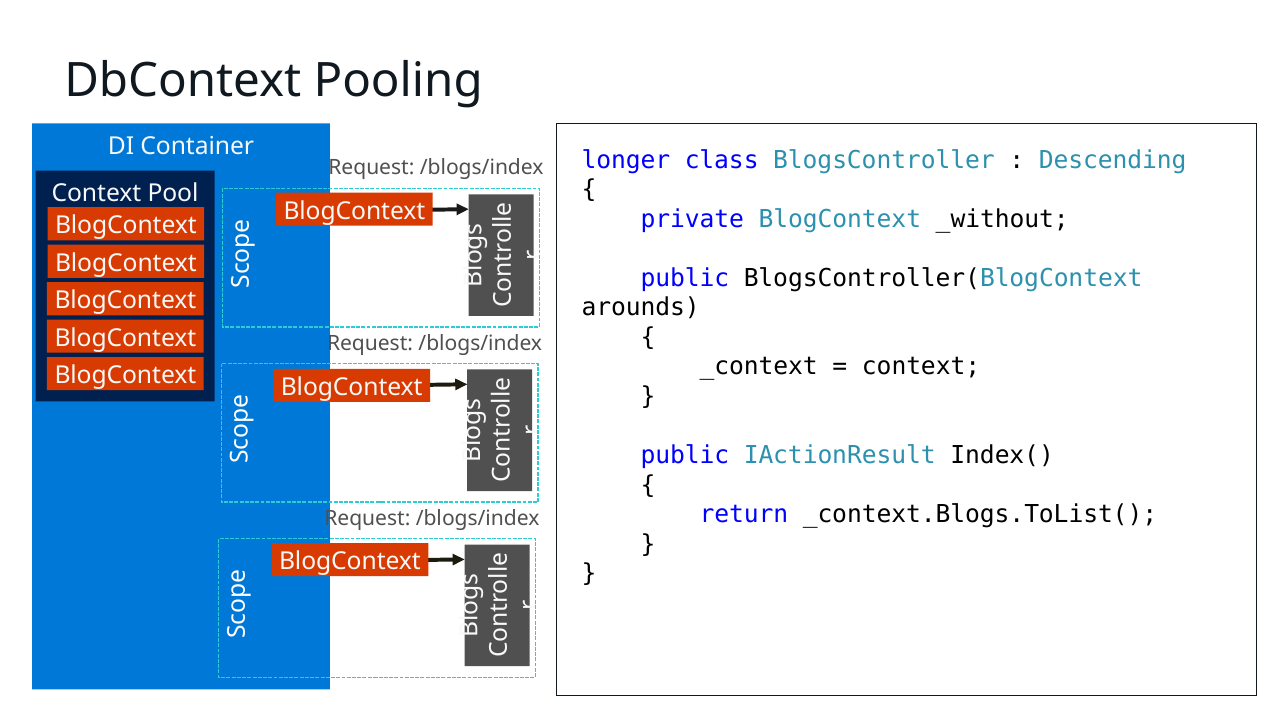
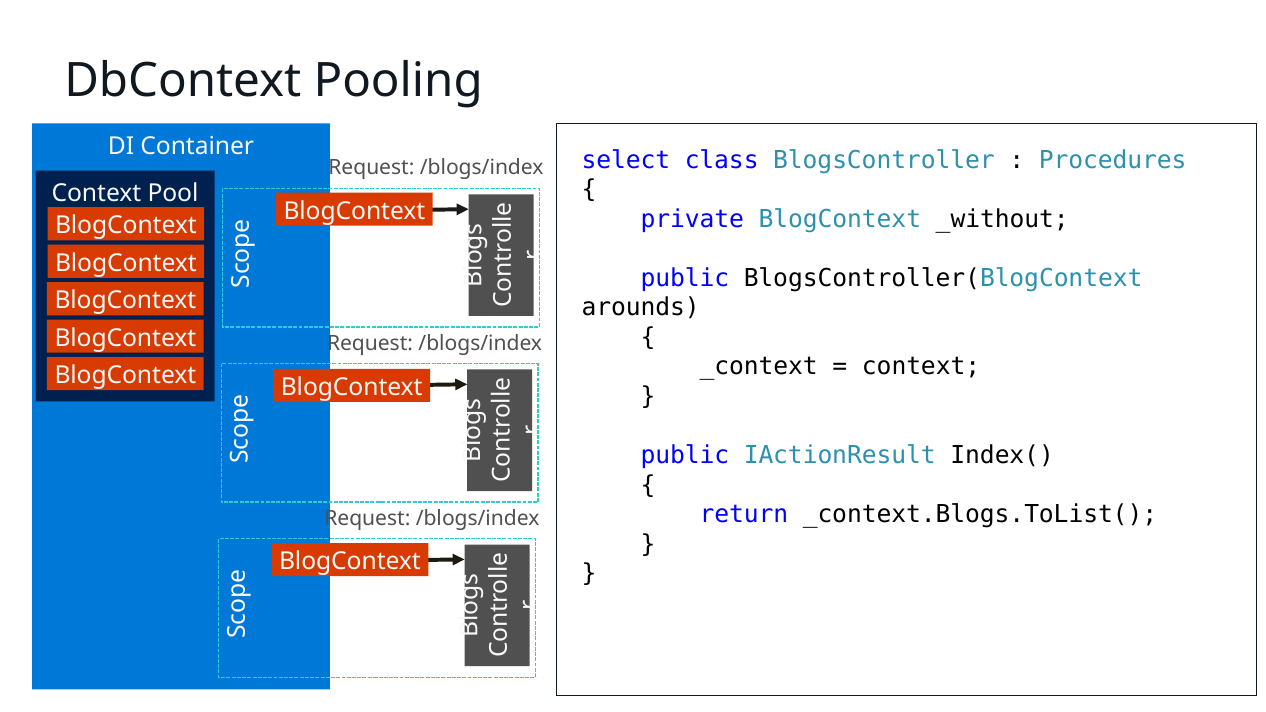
longer: longer -> select
Descending: Descending -> Procedures
